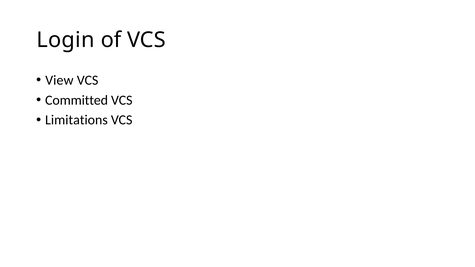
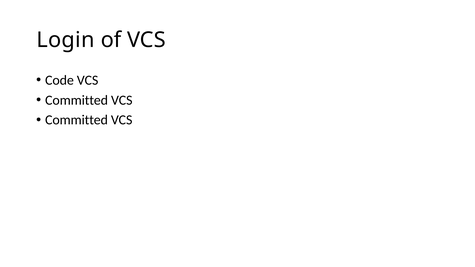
View: View -> Code
Limitations at (76, 120): Limitations -> Committed
